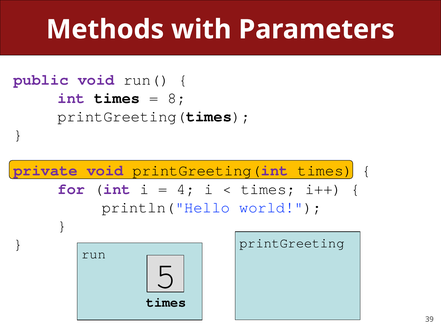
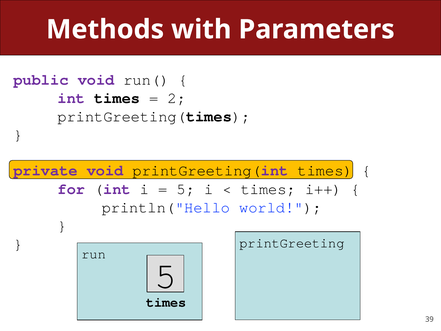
8: 8 -> 2
4 at (186, 189): 4 -> 5
